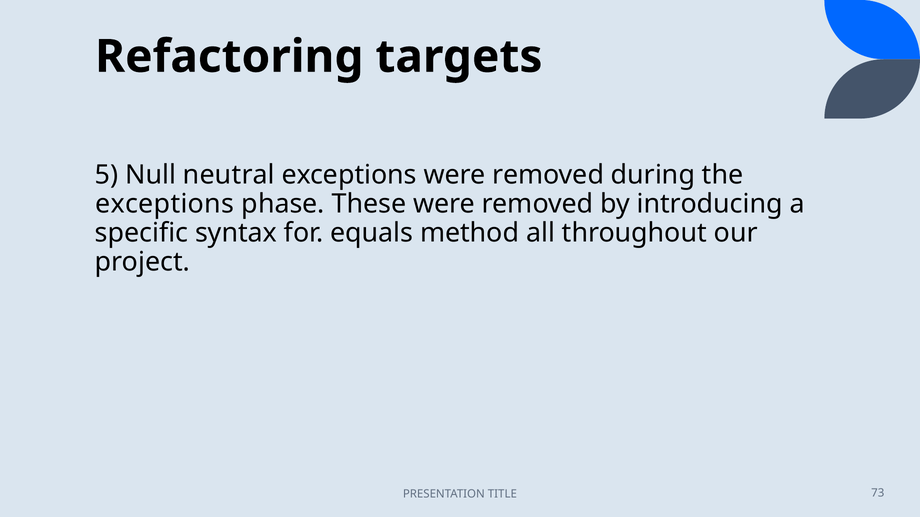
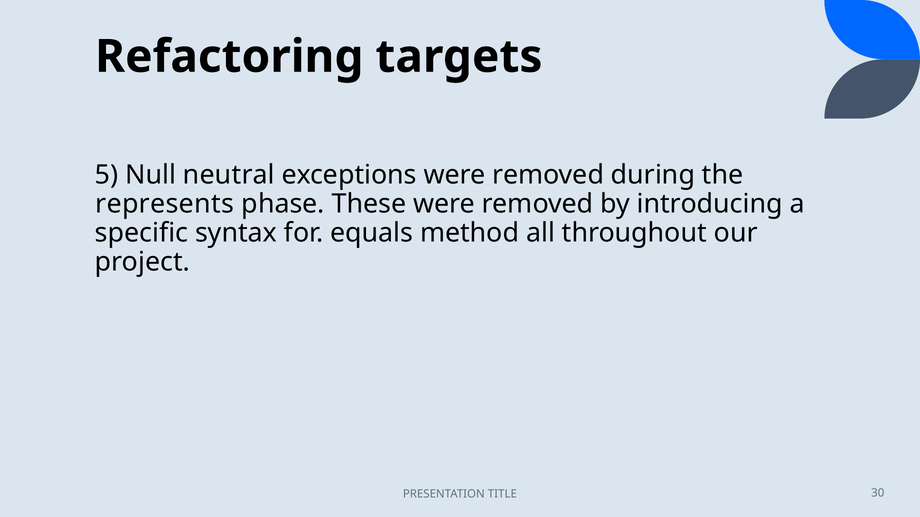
exceptions at (165, 204): exceptions -> represents
73: 73 -> 30
